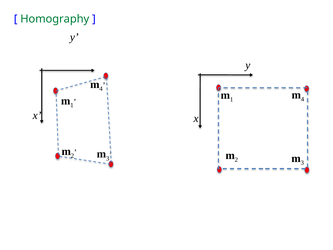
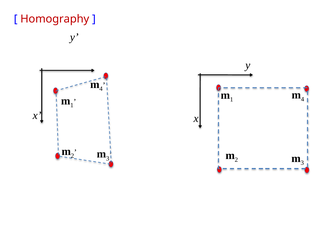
Homography colour: green -> red
